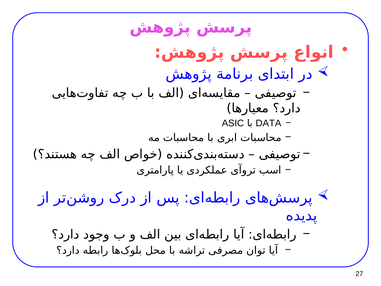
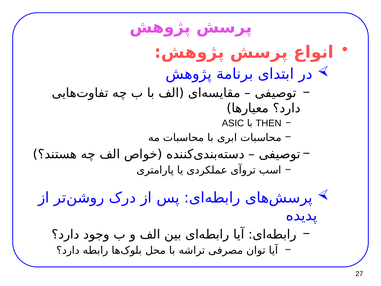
DATA: DATA -> THEN
